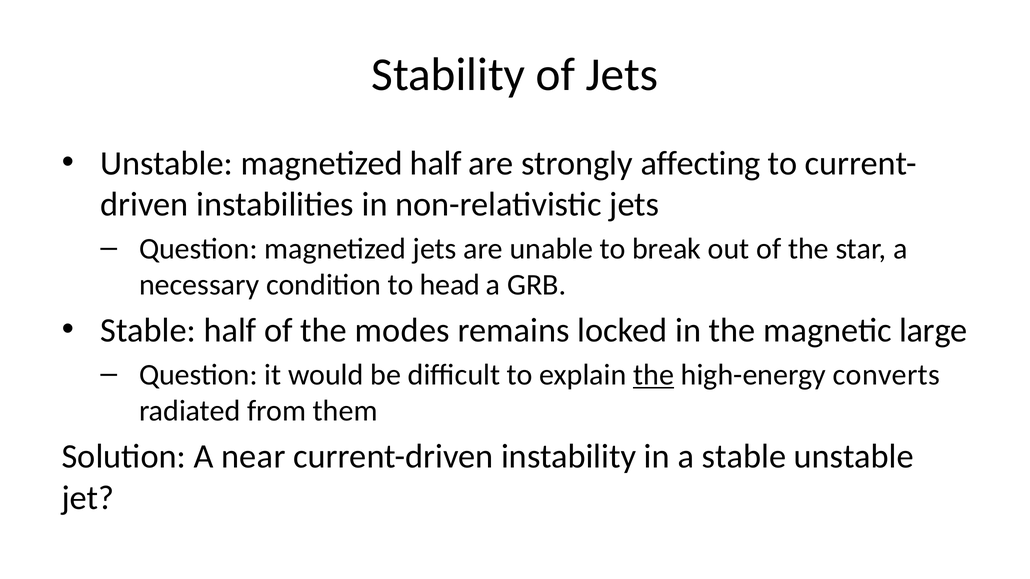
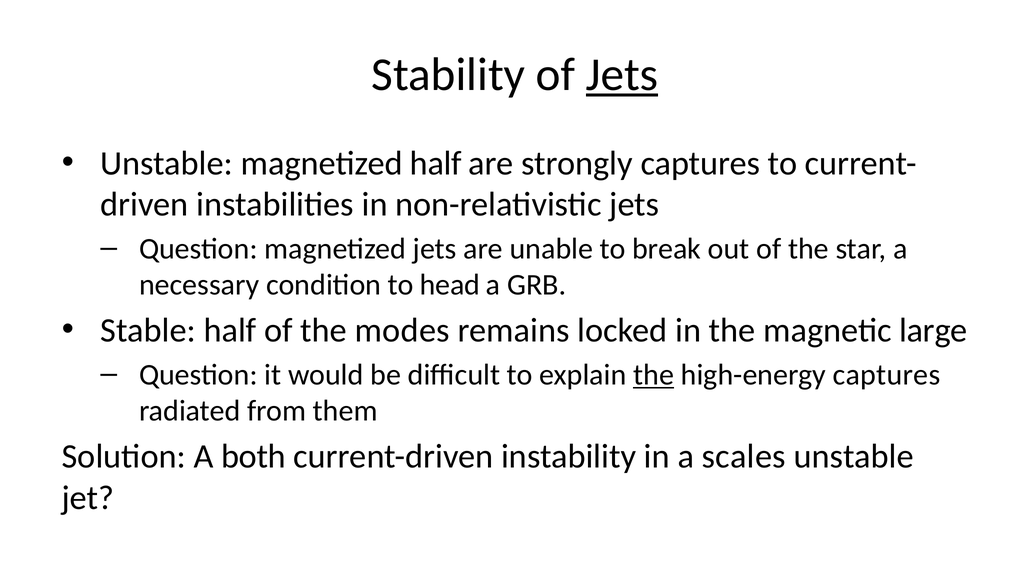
Jets at (622, 75) underline: none -> present
strongly affecting: affecting -> captures
high-energy converts: converts -> captures
near: near -> both
a stable: stable -> scales
